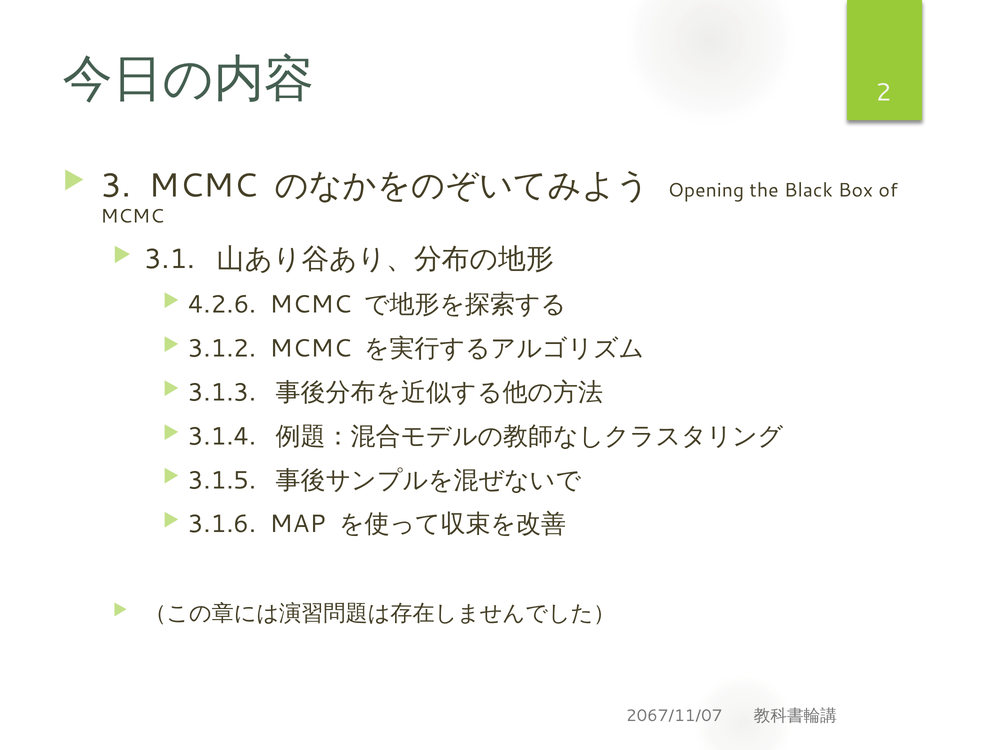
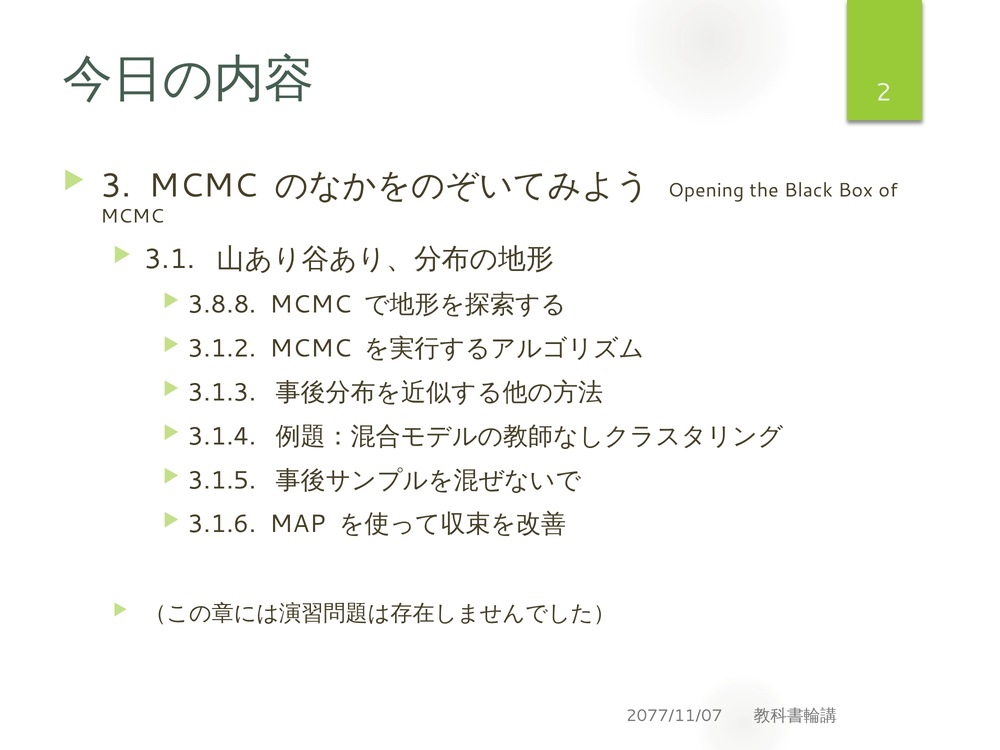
4.2.6: 4.2.6 -> 3.8.8
2067/11/07: 2067/11/07 -> 2077/11/07
